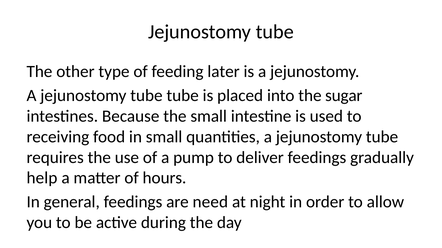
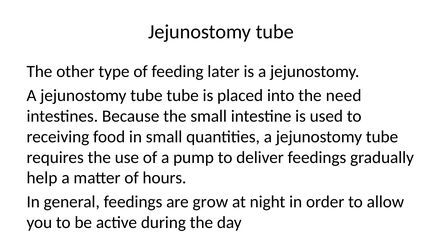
sugar: sugar -> need
need: need -> grow
